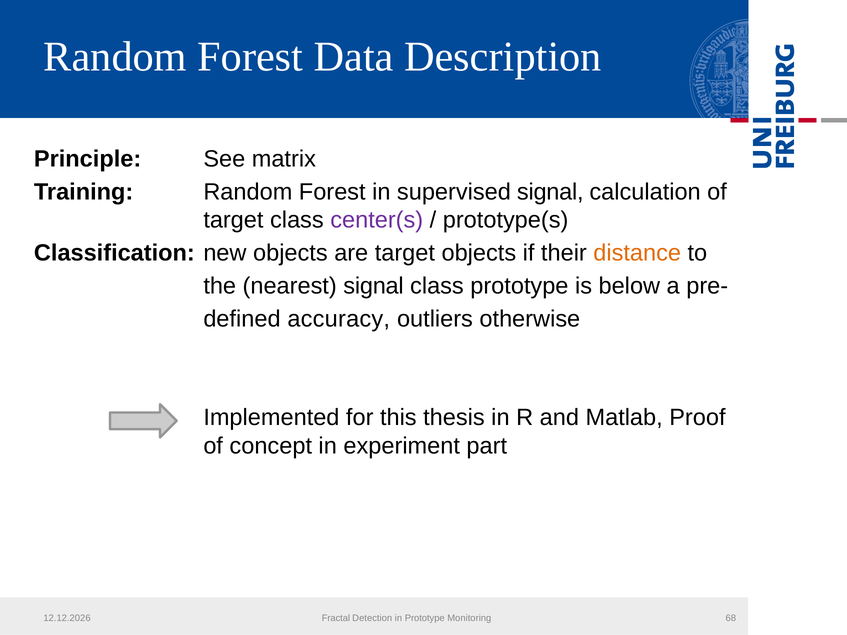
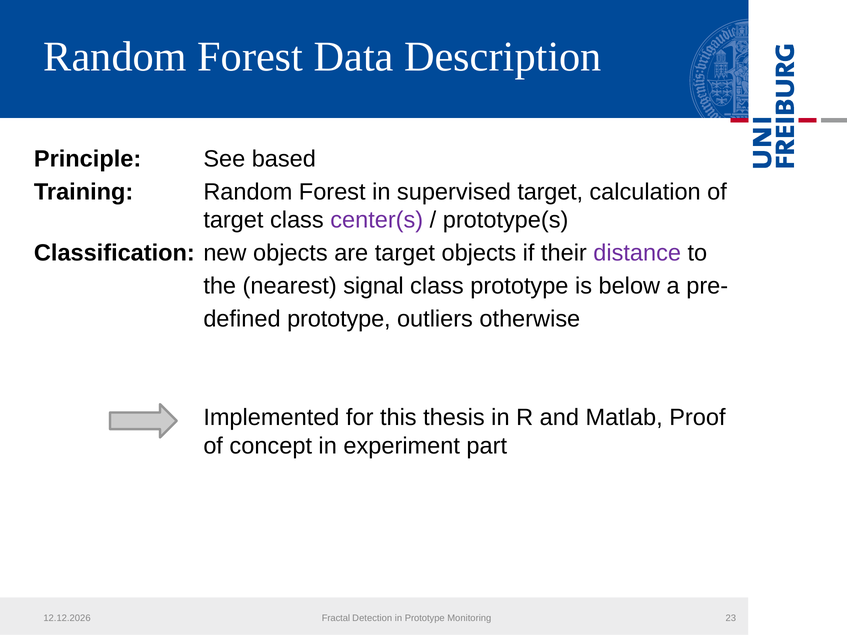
matrix: matrix -> based
supervised signal: signal -> target
distance colour: orange -> purple
defined accuracy: accuracy -> prototype
68: 68 -> 23
